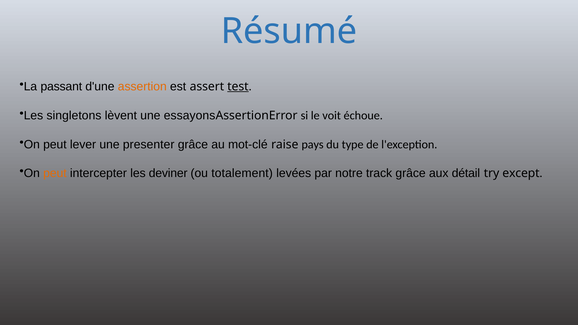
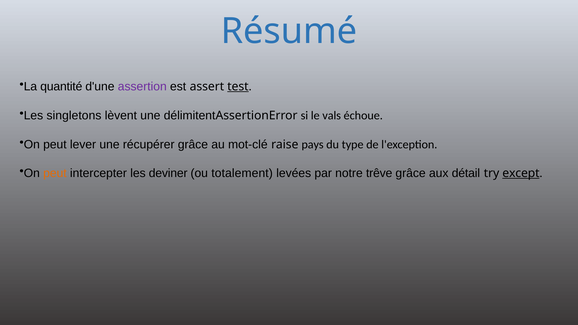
passant: passant -> quantité
assertion colour: orange -> purple
essayons: essayons -> délimitent
voit: voit -> vals
presenter: presenter -> récupérer
track: track -> trêve
except underline: none -> present
